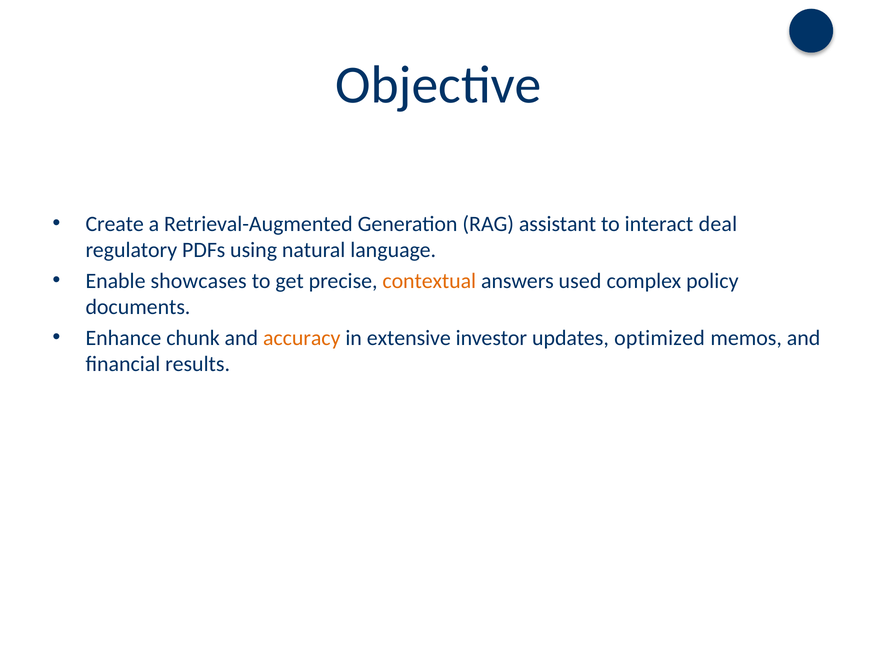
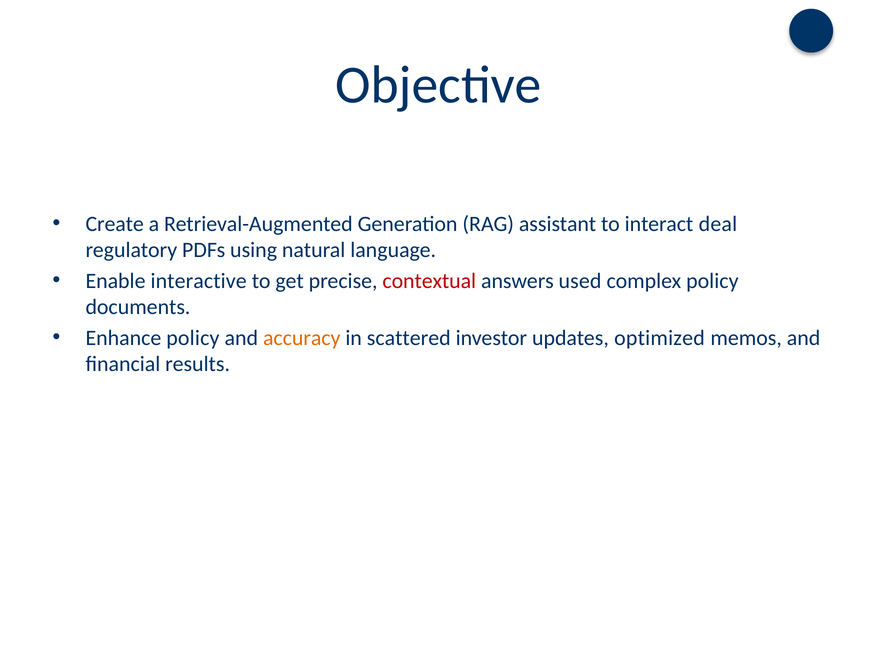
showcases: showcases -> interactive
contextual colour: orange -> red
Enhance chunk: chunk -> policy
extensive: extensive -> scattered
